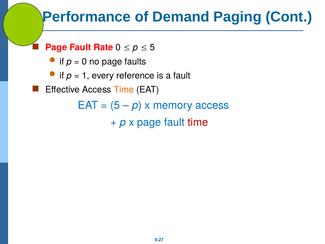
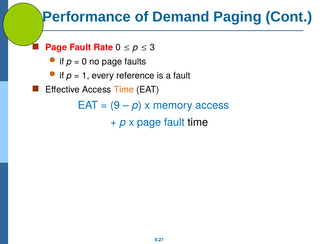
5 at (152, 47): 5 -> 3
5 at (115, 105): 5 -> 9
time at (198, 122) colour: red -> black
